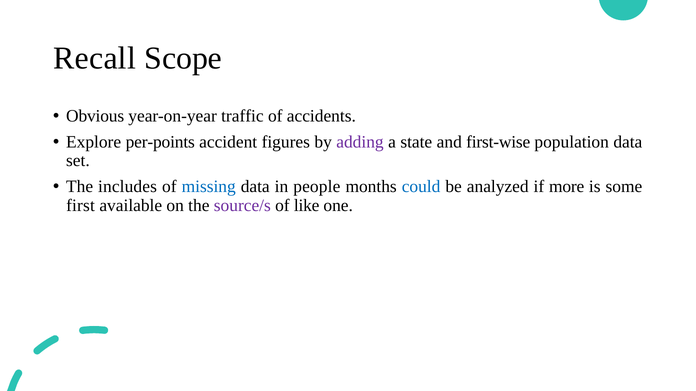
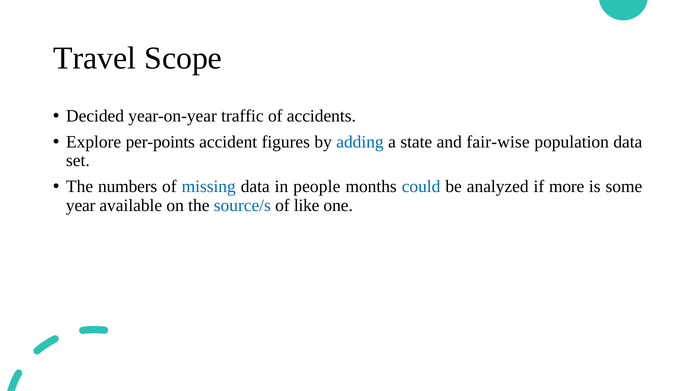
Recall: Recall -> Travel
Obvious: Obvious -> Decided
adding colour: purple -> blue
first-wise: first-wise -> fair-wise
includes: includes -> numbers
first: first -> year
source/s colour: purple -> blue
